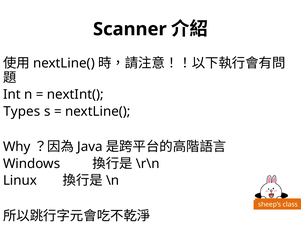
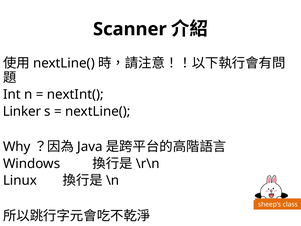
Types: Types -> Linker
